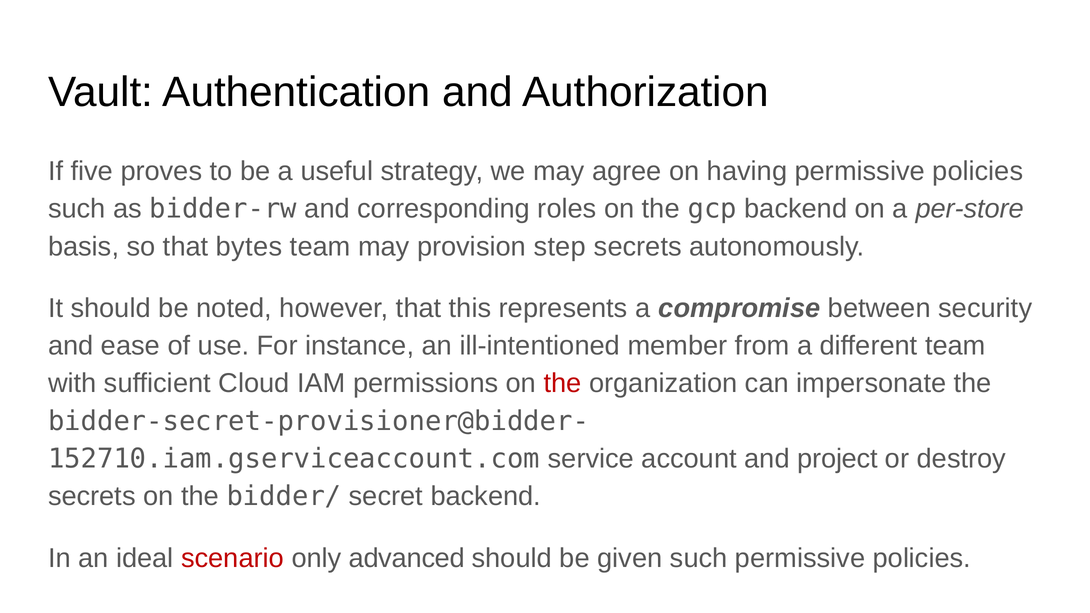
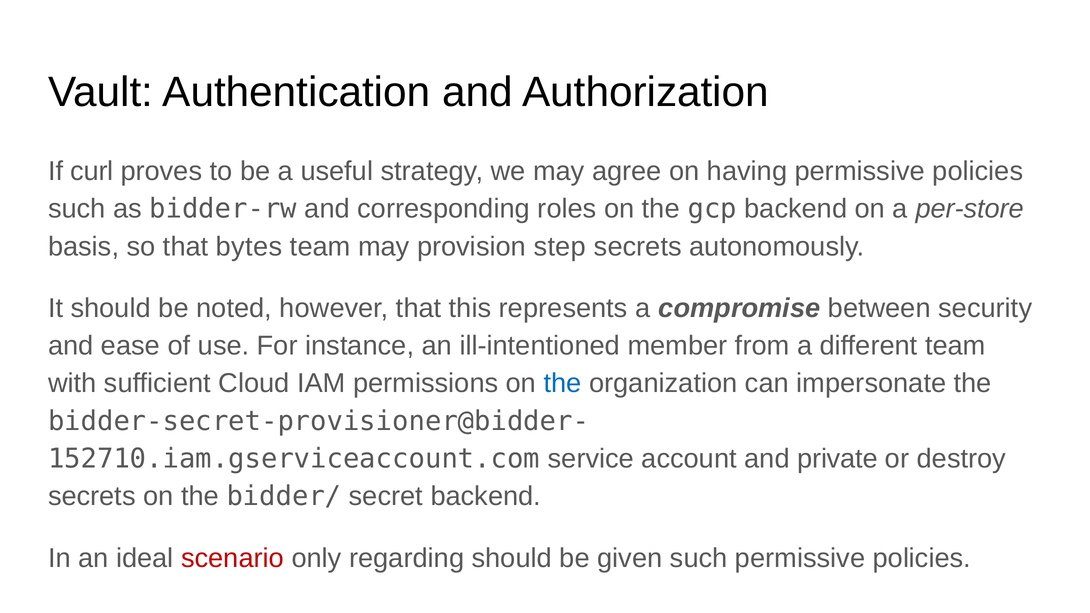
five: five -> curl
the at (563, 384) colour: red -> blue
project: project -> private
advanced: advanced -> regarding
